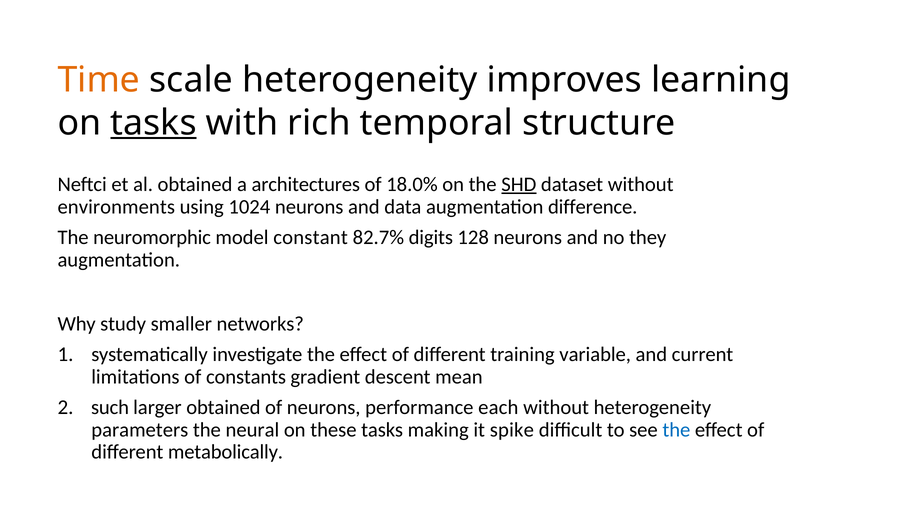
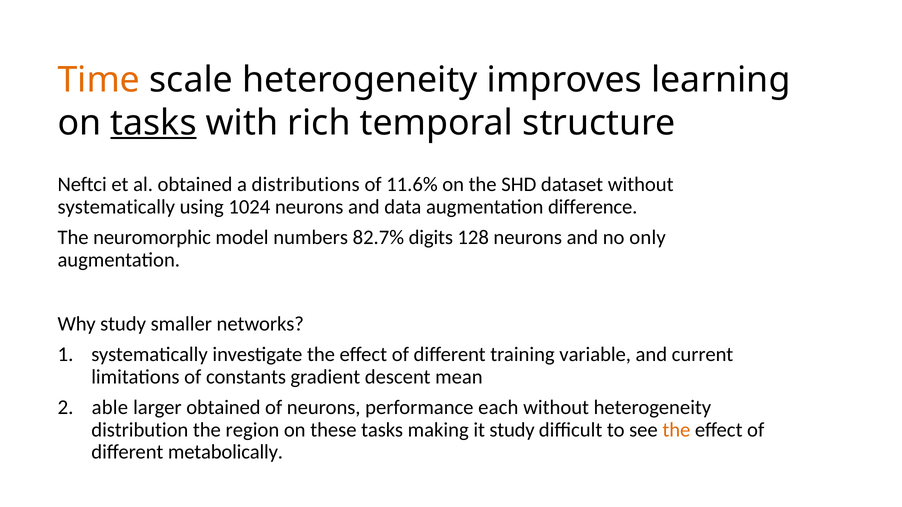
architectures: architectures -> distributions
18.0%: 18.0% -> 11.6%
SHD underline: present -> none
environments at (116, 207): environments -> systematically
constant: constant -> numbers
they: they -> only
such: such -> able
parameters: parameters -> distribution
neural: neural -> region
it spike: spike -> study
the at (676, 430) colour: blue -> orange
